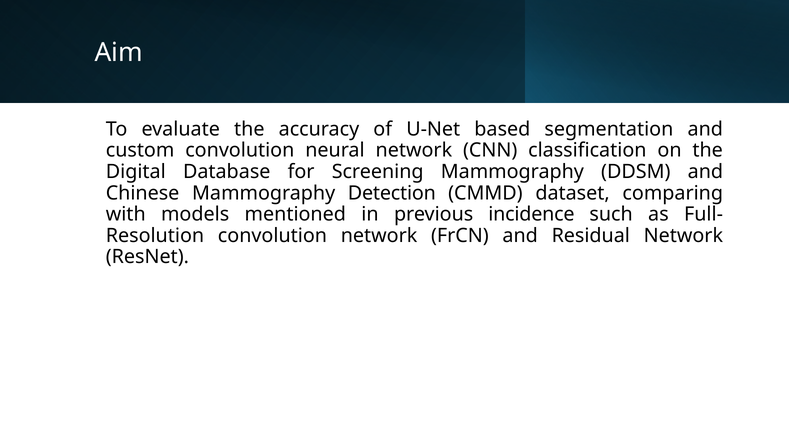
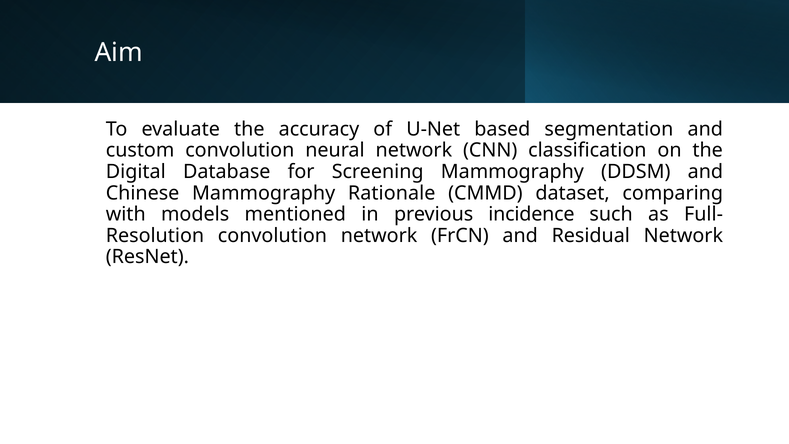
Detection: Detection -> Rationale
